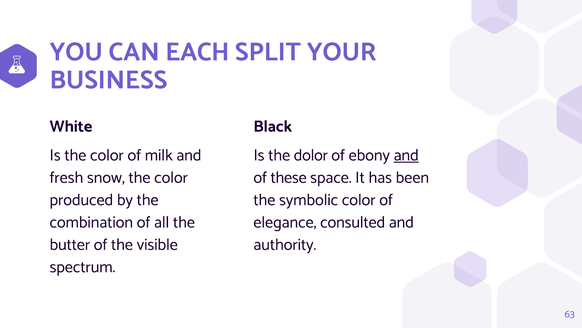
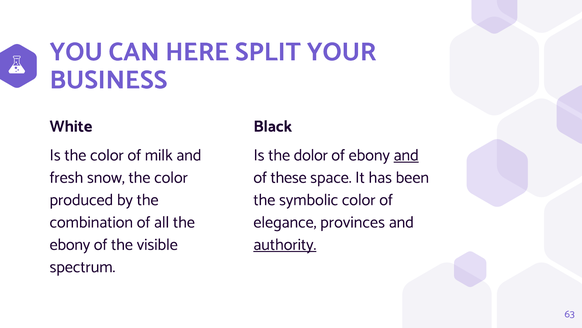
EACH: EACH -> HERE
consulted: consulted -> provinces
butter at (70, 244): butter -> ebony
authority underline: none -> present
